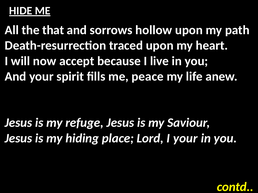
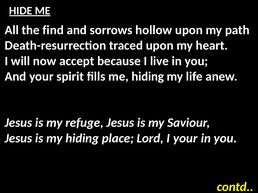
that: that -> find
me peace: peace -> hiding
